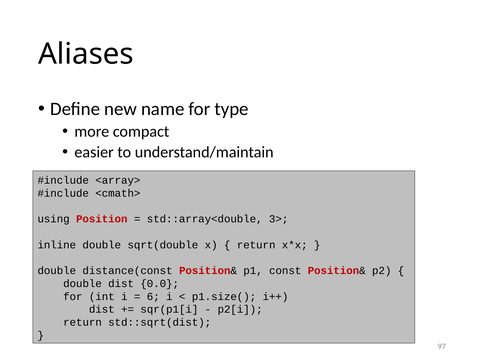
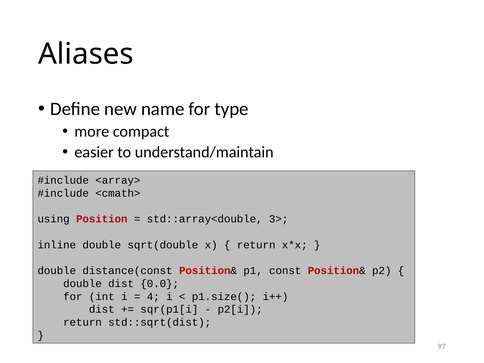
6: 6 -> 4
